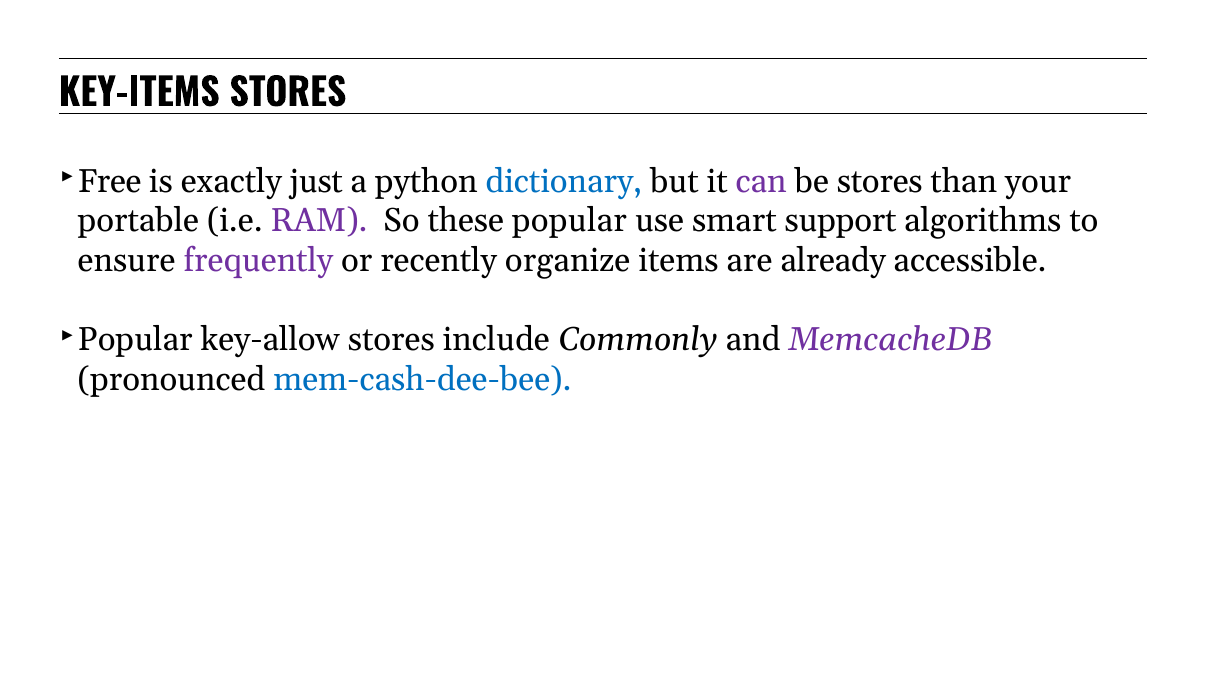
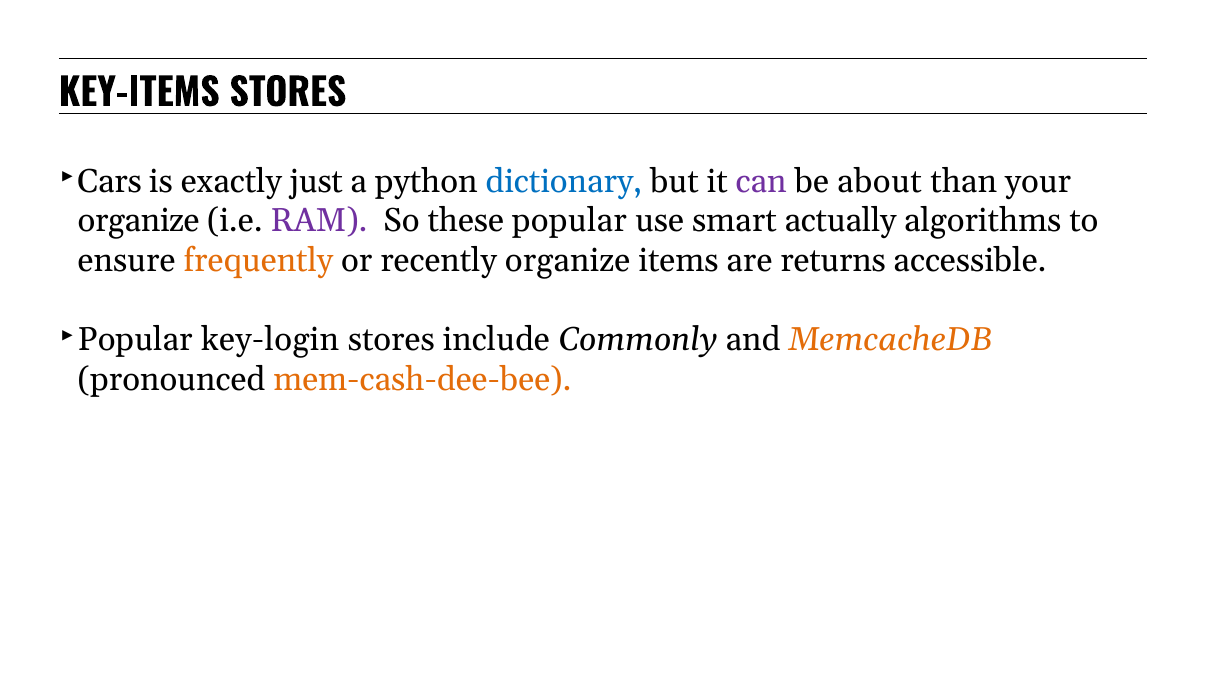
Free: Free -> Cars
be stores: stores -> about
portable at (138, 221): portable -> organize
support: support -> actually
frequently colour: purple -> orange
already: already -> returns
key-allow: key-allow -> key-login
MemcacheDB colour: purple -> orange
mem-cash-dee-bee colour: blue -> orange
